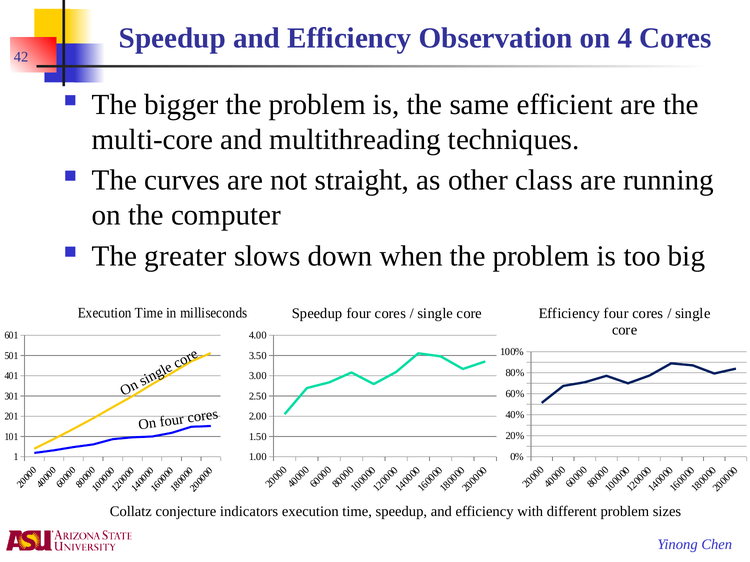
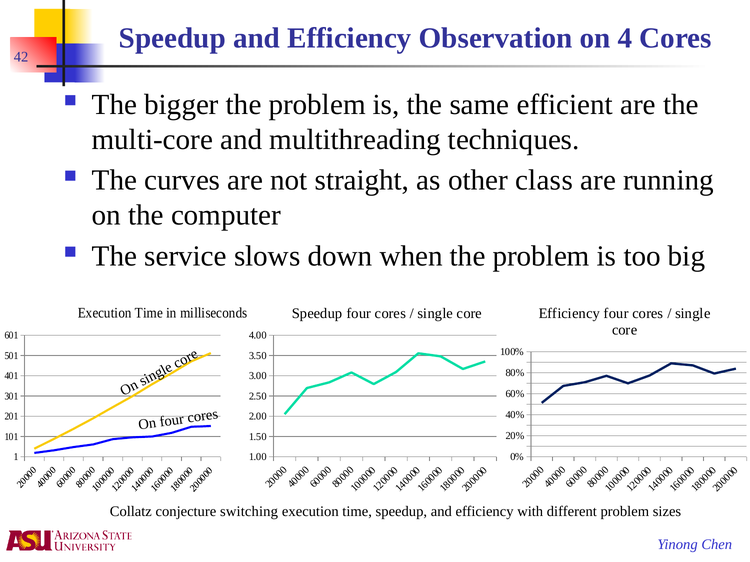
greater: greater -> service
indicators: indicators -> switching
